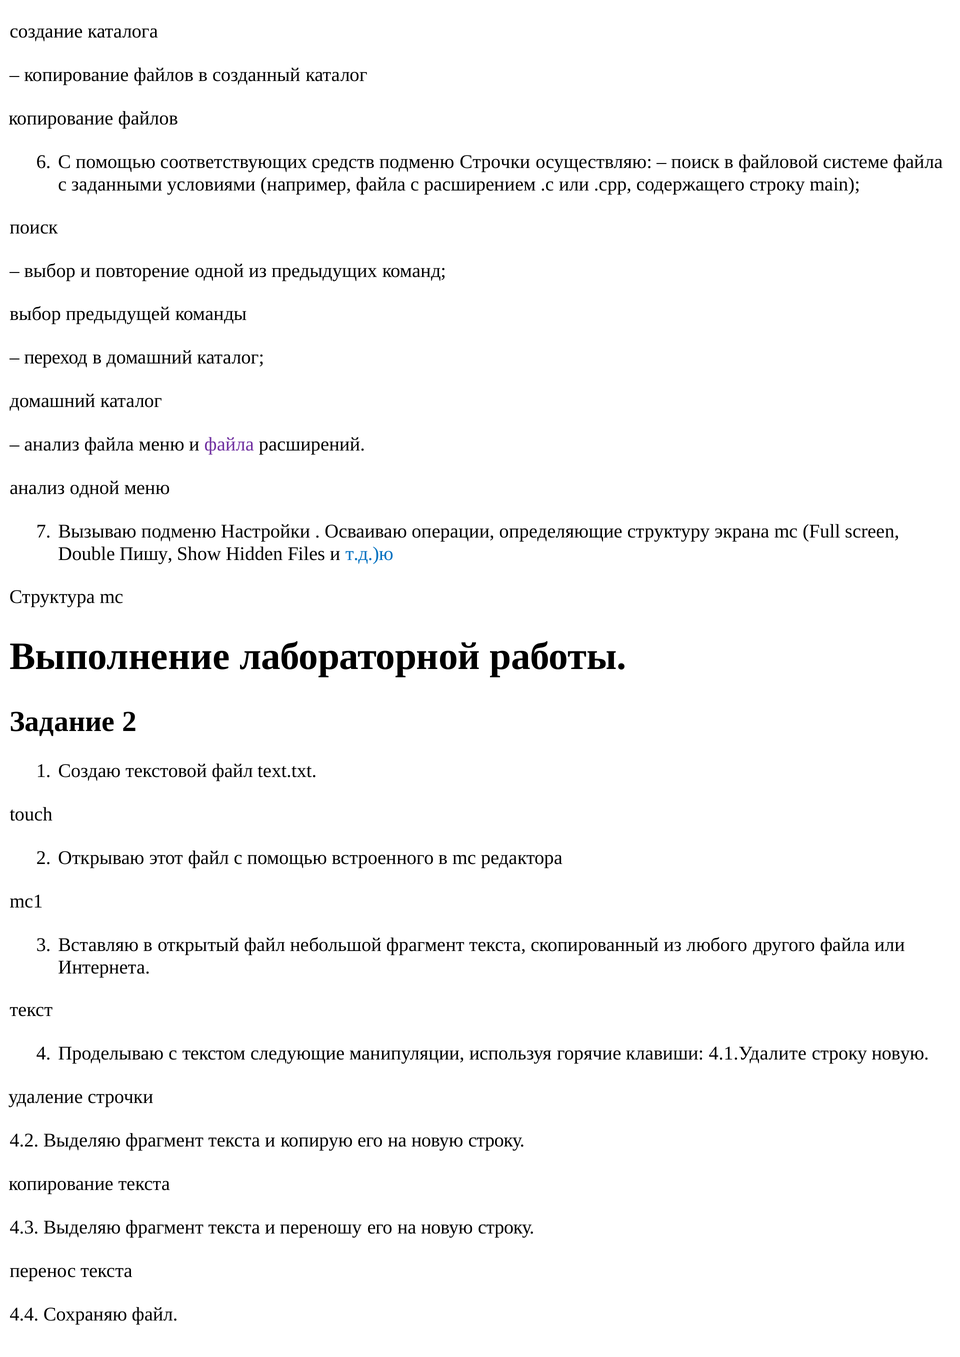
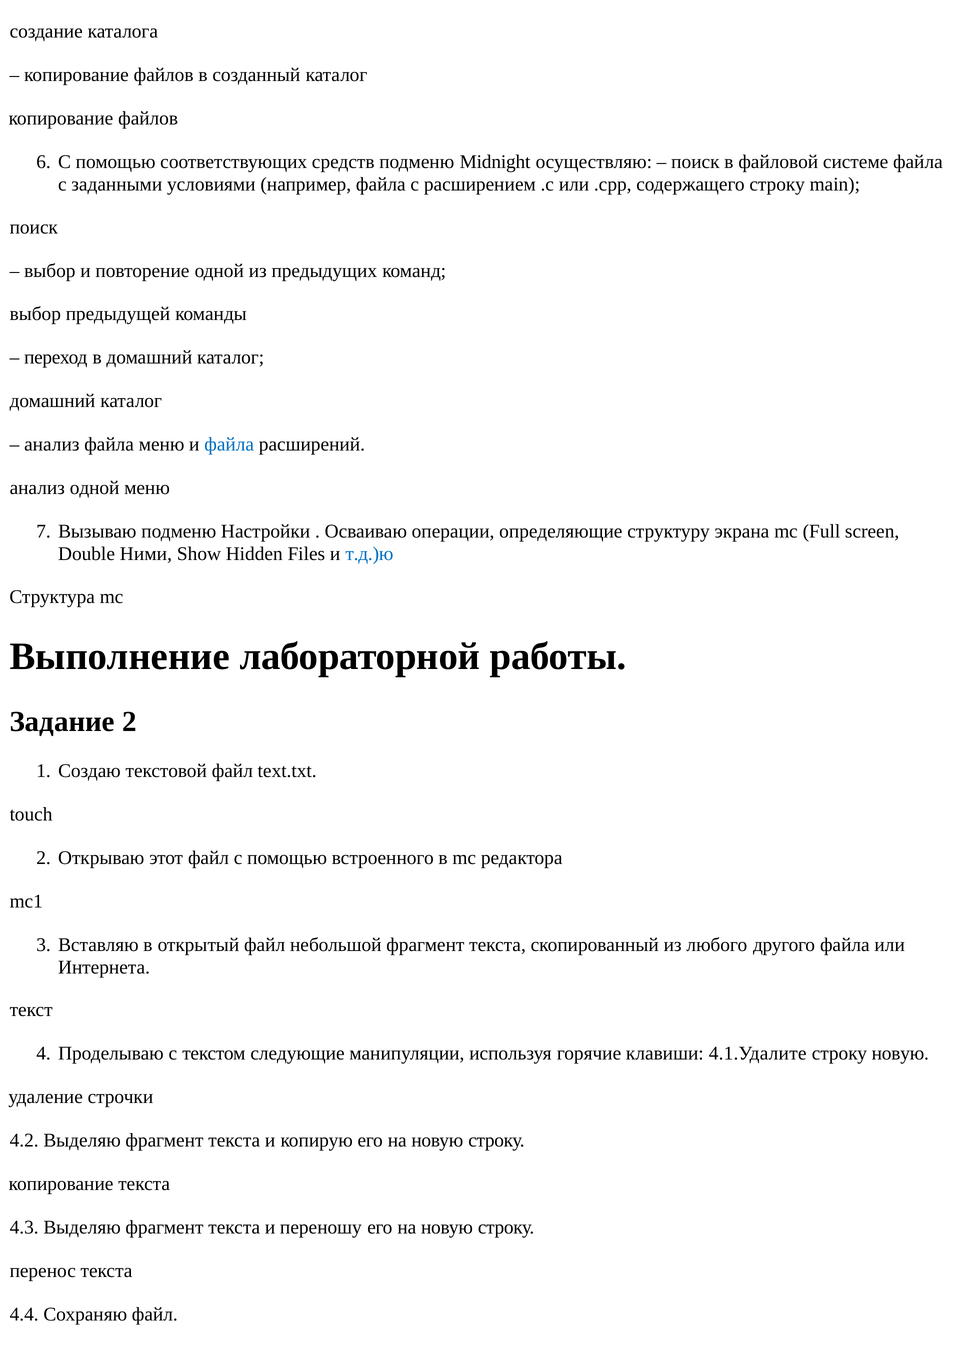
подменю Строчки: Строчки -> Midnight
файла at (229, 444) colour: purple -> blue
Пишу: Пишу -> Ними
